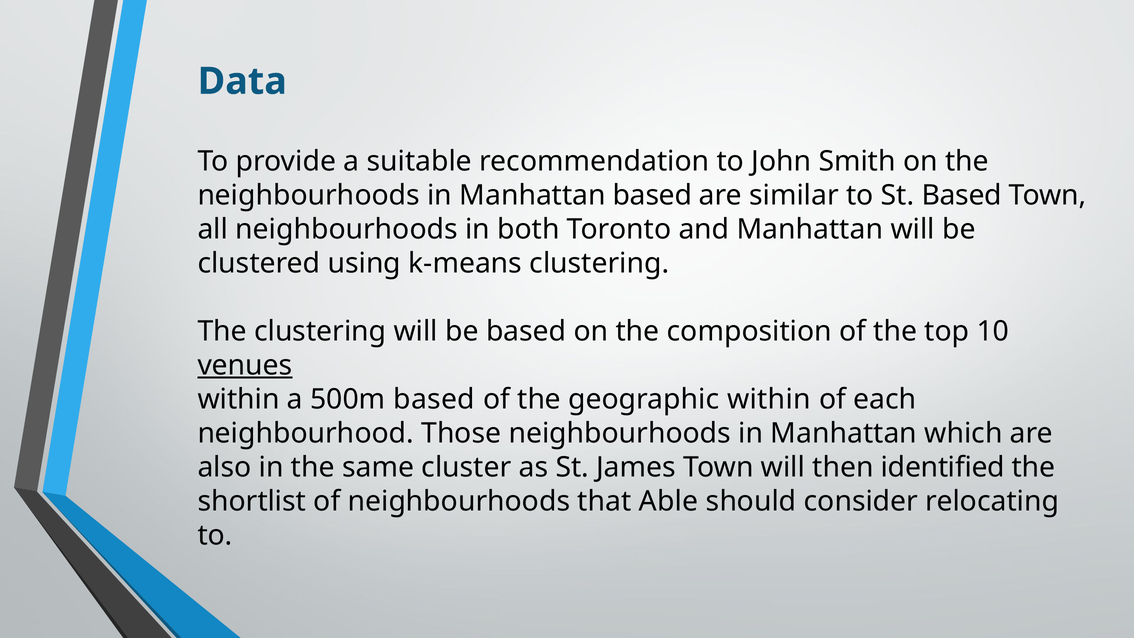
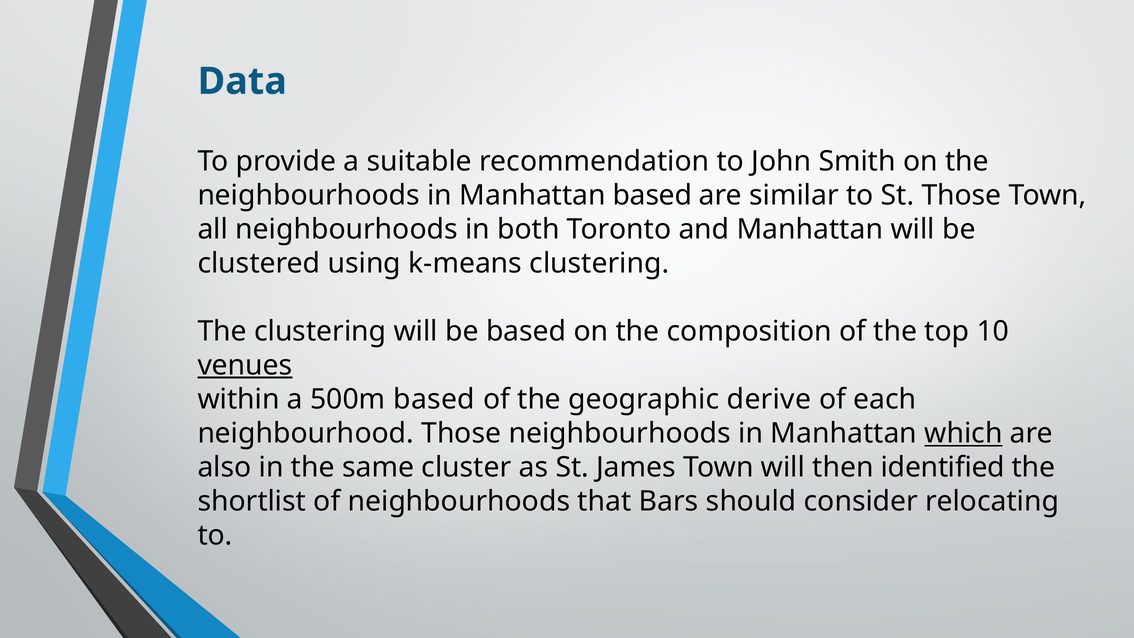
St Based: Based -> Those
geographic within: within -> derive
which underline: none -> present
Able: Able -> Bars
